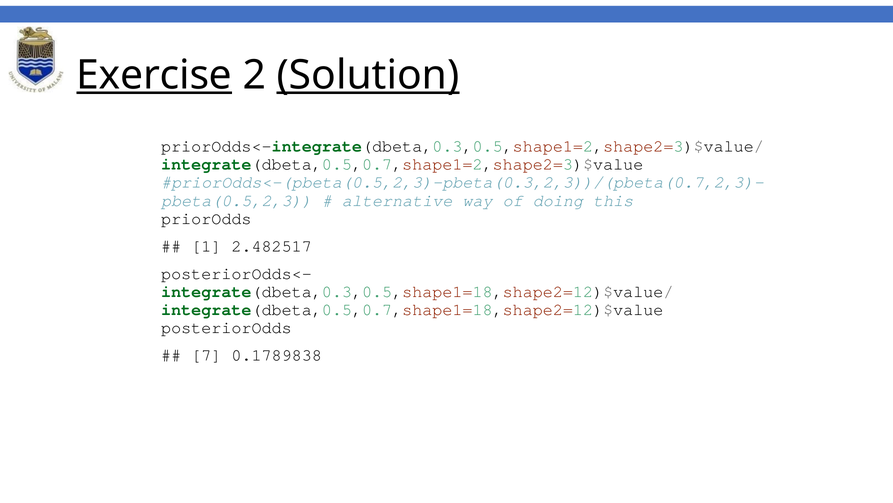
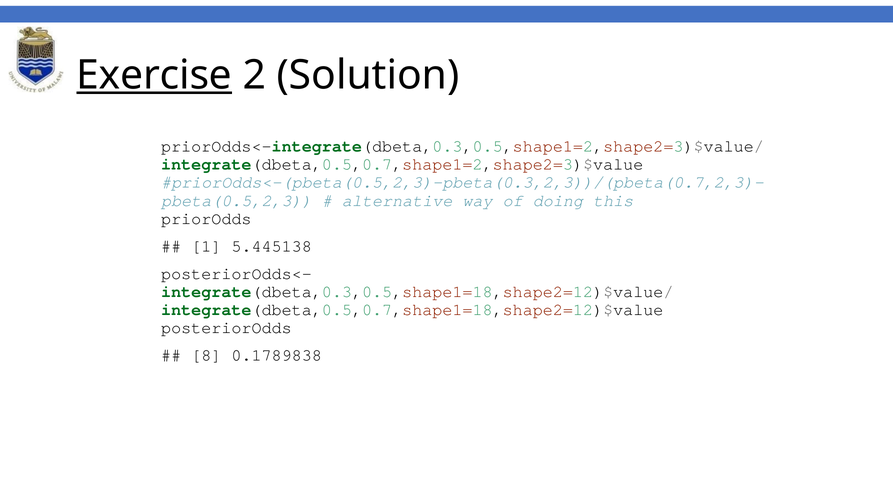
Solution underline: present -> none
2.482517: 2.482517 -> 5.445138
7: 7 -> 8
